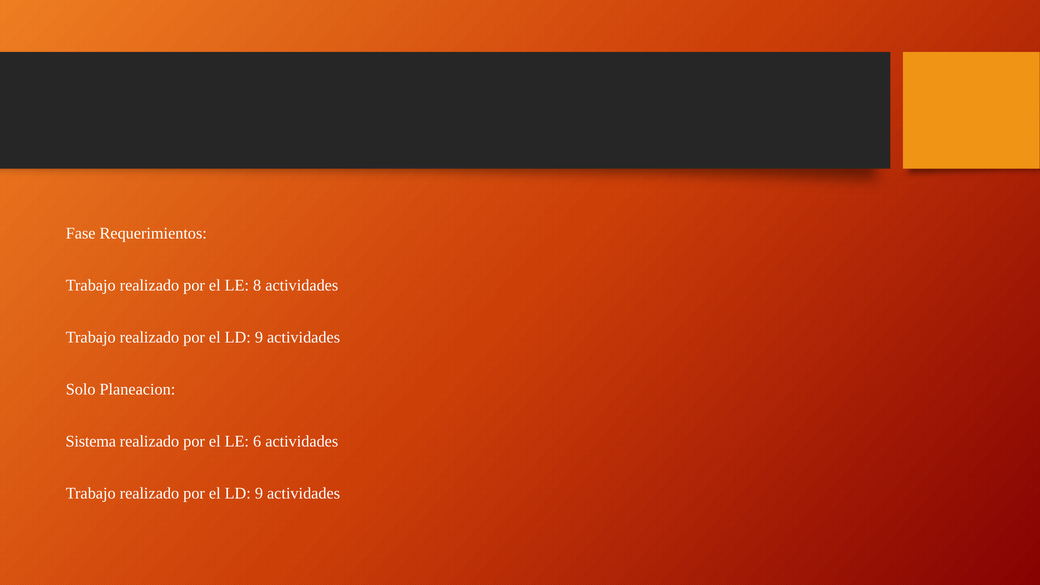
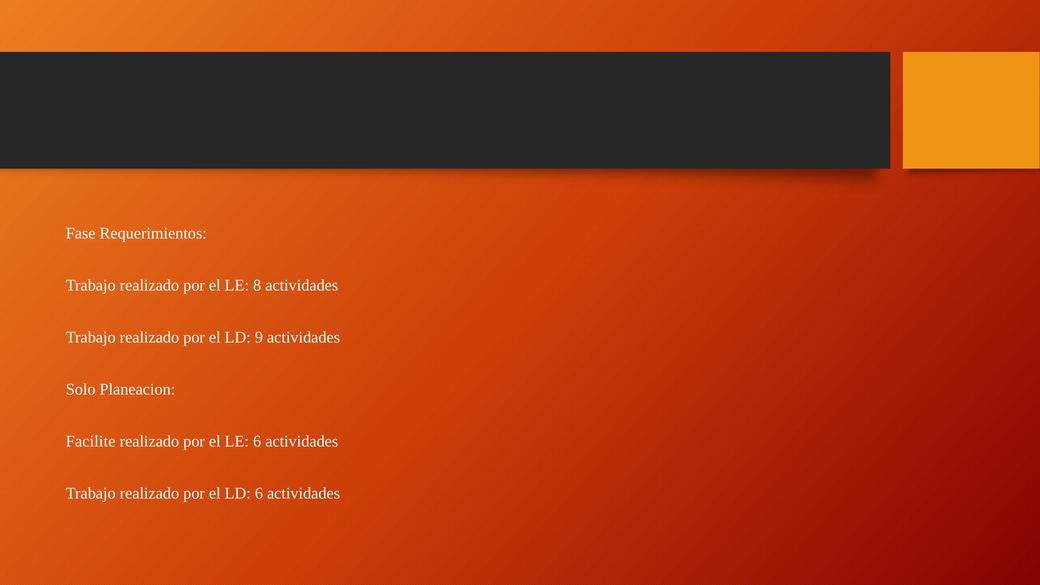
Sistema: Sistema -> Facilite
9 at (259, 494): 9 -> 6
